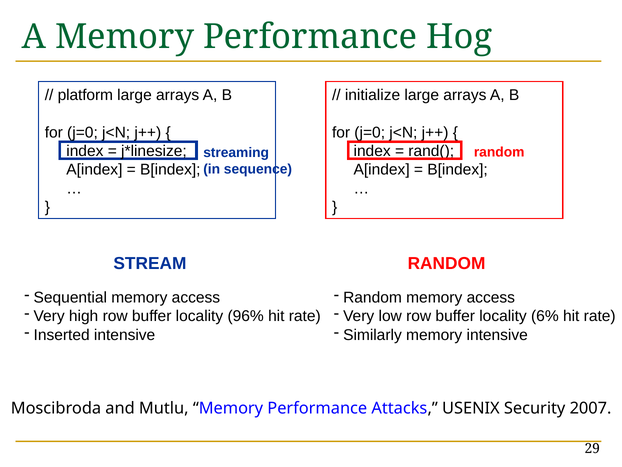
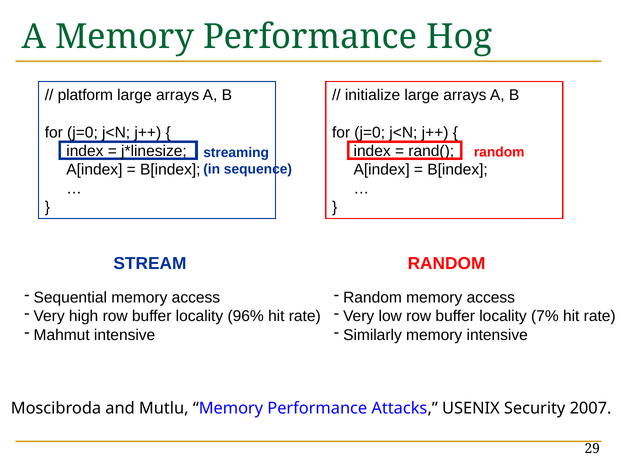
6%: 6% -> 7%
Inserted: Inserted -> Mahmut
